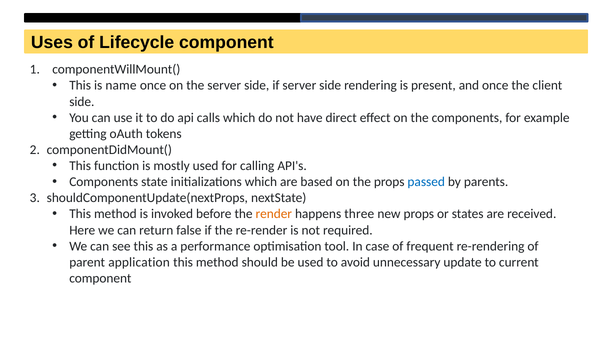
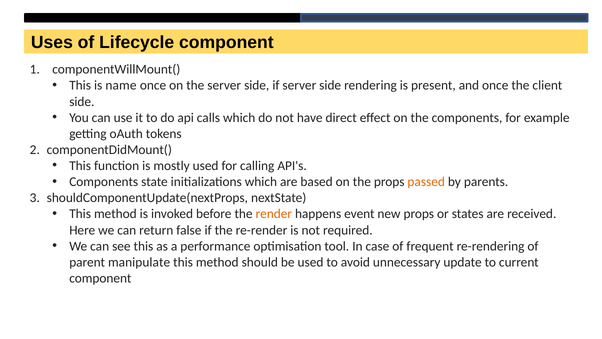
passed colour: blue -> orange
three: three -> event
application: application -> manipulate
